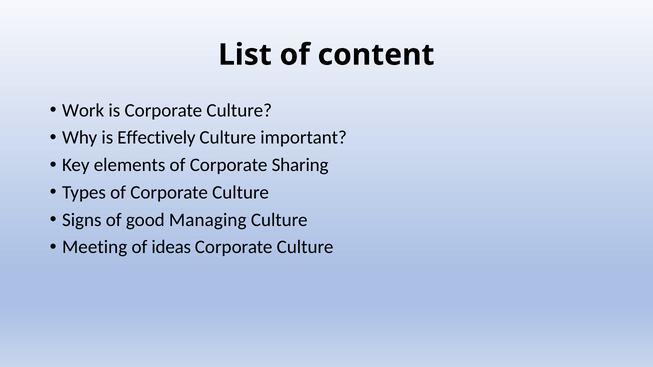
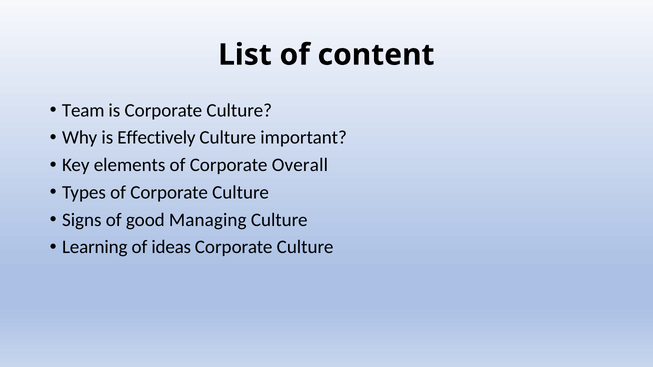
Work: Work -> Team
Sharing: Sharing -> Overall
Meeting: Meeting -> Learning
